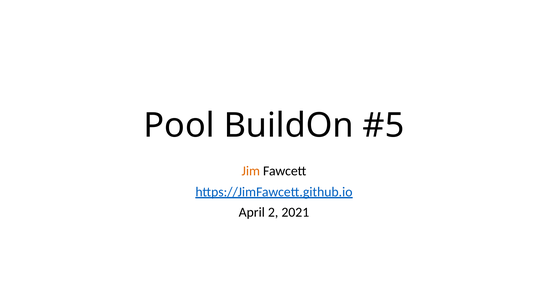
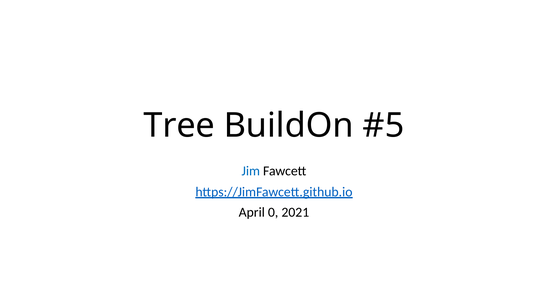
Pool: Pool -> Tree
Jim colour: orange -> blue
2: 2 -> 0
